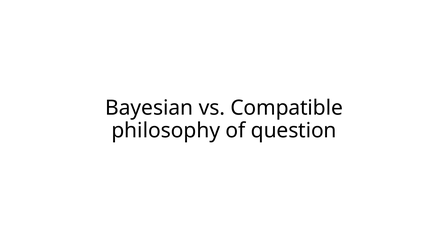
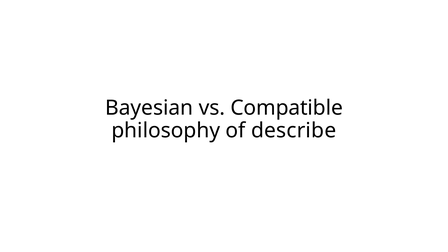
question: question -> describe
